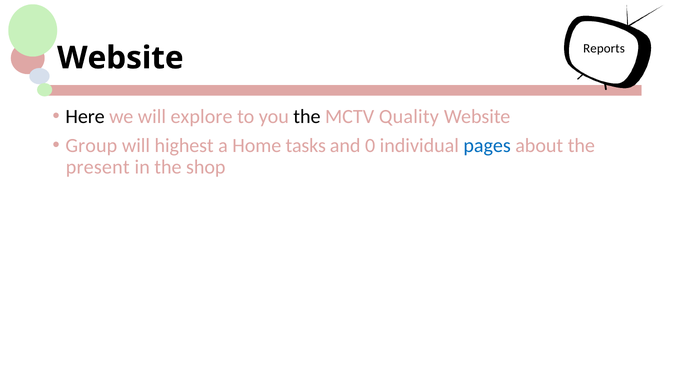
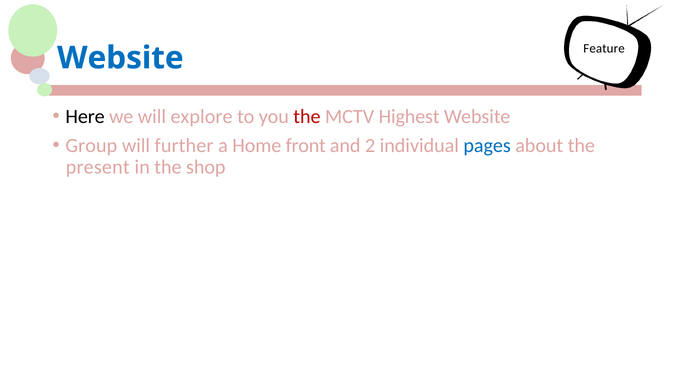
Reports: Reports -> Feature
Website at (120, 58) colour: black -> blue
the at (307, 116) colour: black -> red
Quality: Quality -> Highest
highest: highest -> further
tasks: tasks -> front
0: 0 -> 2
